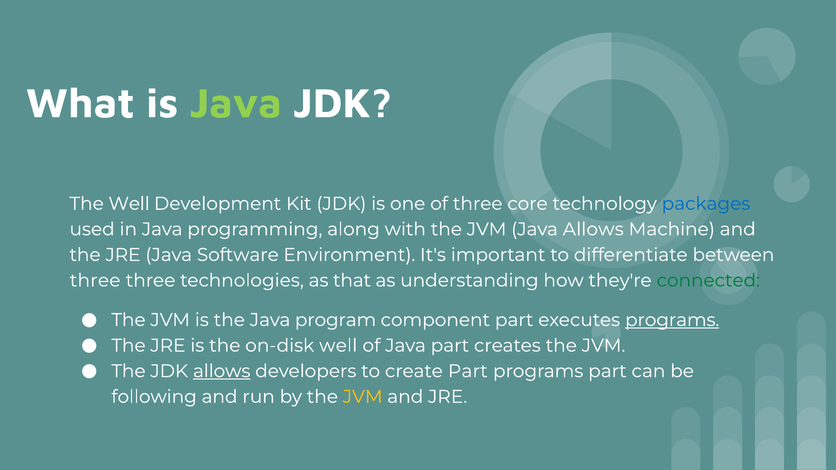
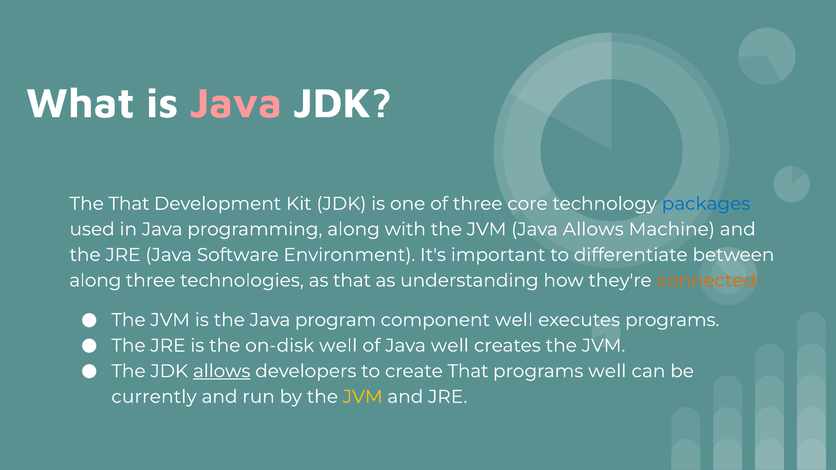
Java at (236, 104) colour: light green -> pink
The Well: Well -> That
three at (95, 281): three -> along
connected colour: green -> orange
component part: part -> well
programs at (672, 320) underline: present -> none
Java part: part -> well
create Part: Part -> That
programs part: part -> well
following: following -> currently
